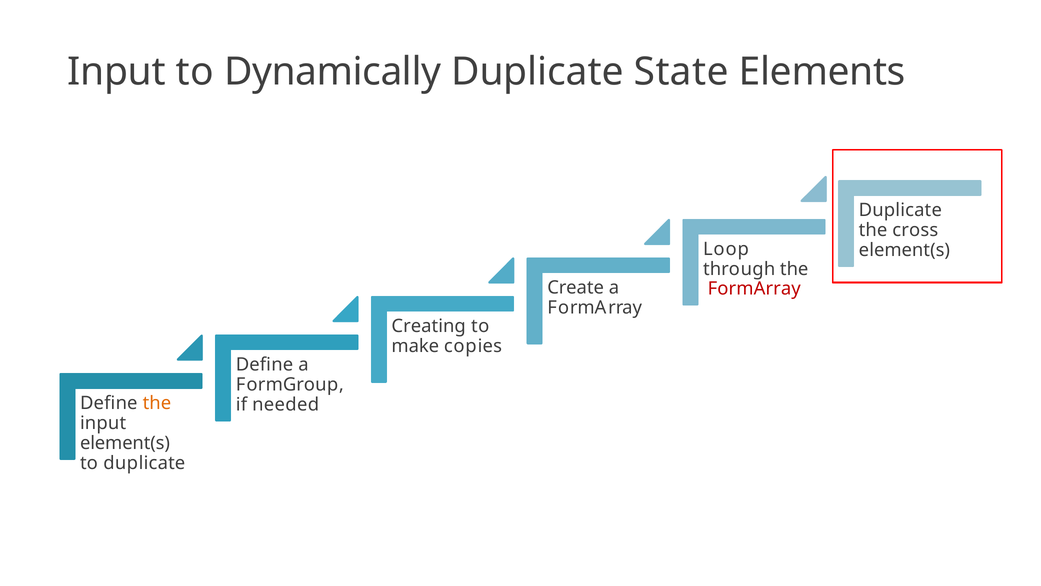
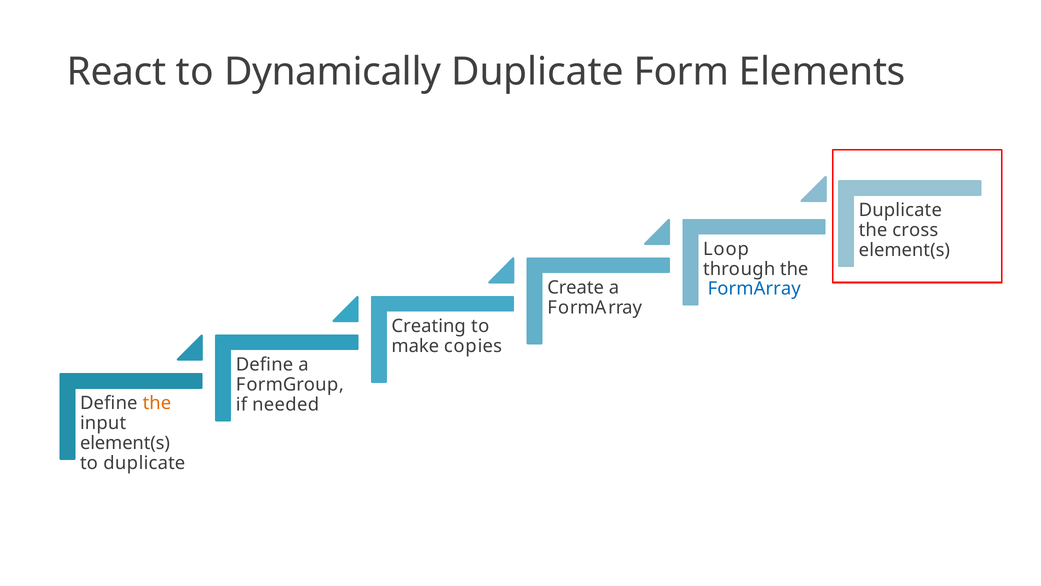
Input at (116, 72): Input -> React
State: State -> Form
FormArray at (754, 289) colour: red -> blue
